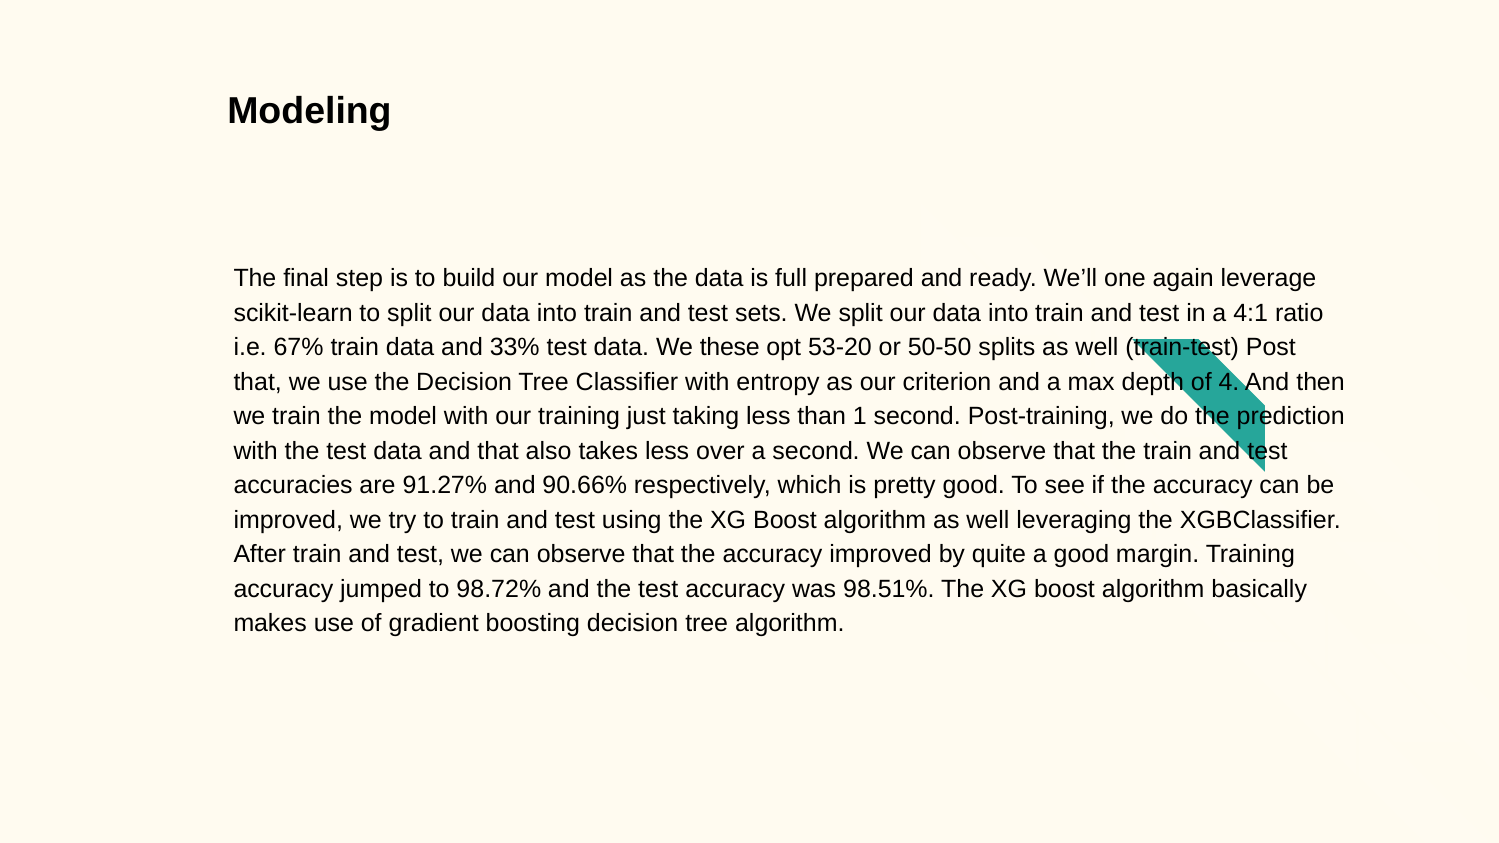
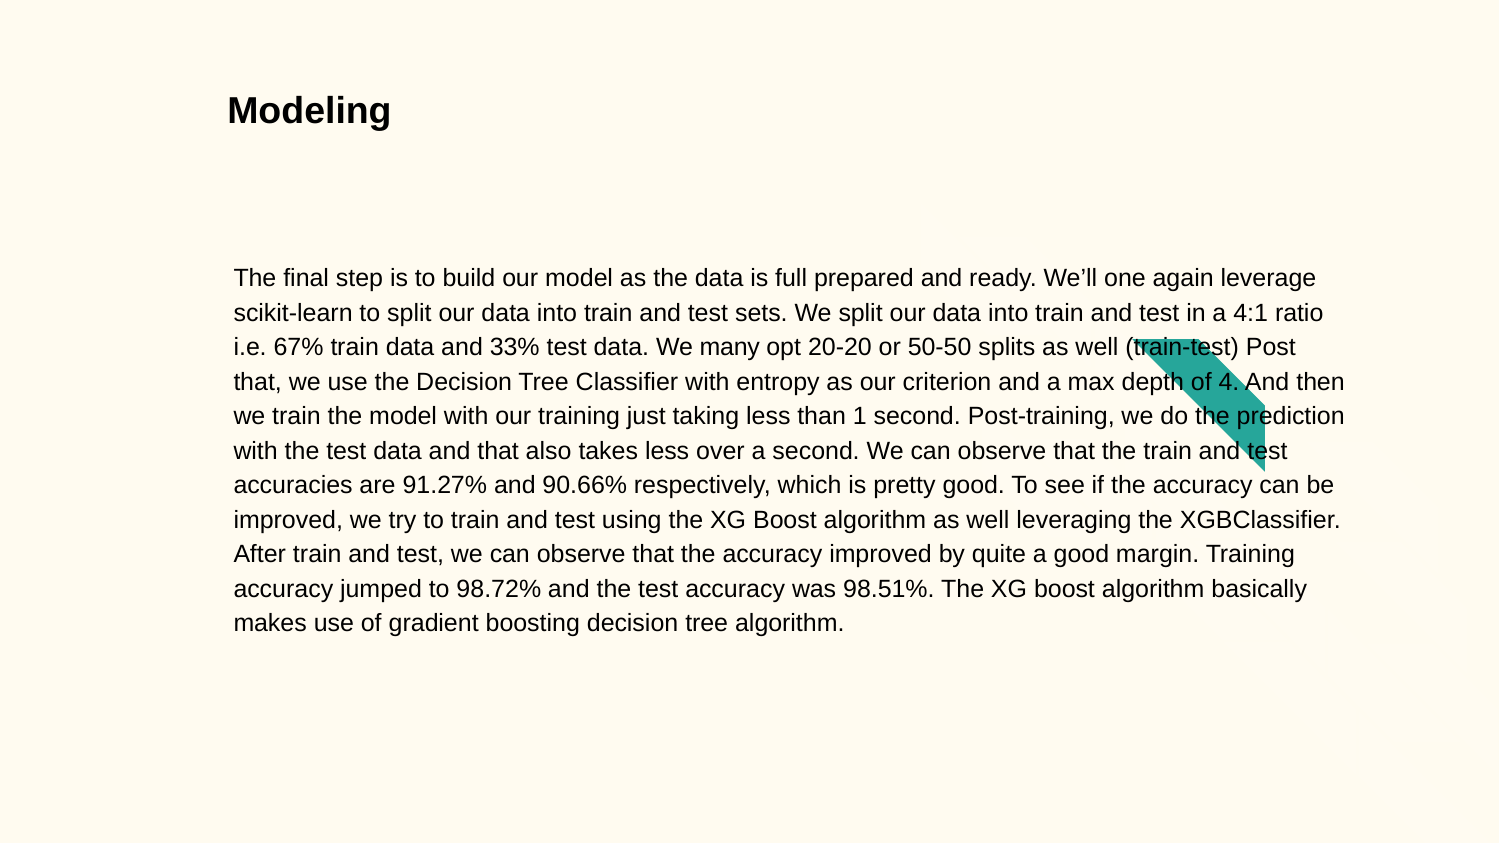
these: these -> many
53-20: 53-20 -> 20-20
